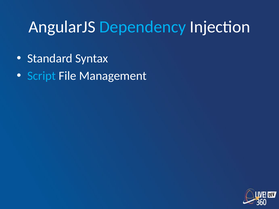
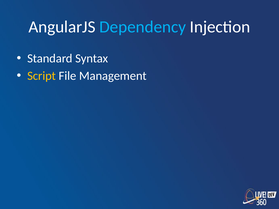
Script colour: light blue -> yellow
